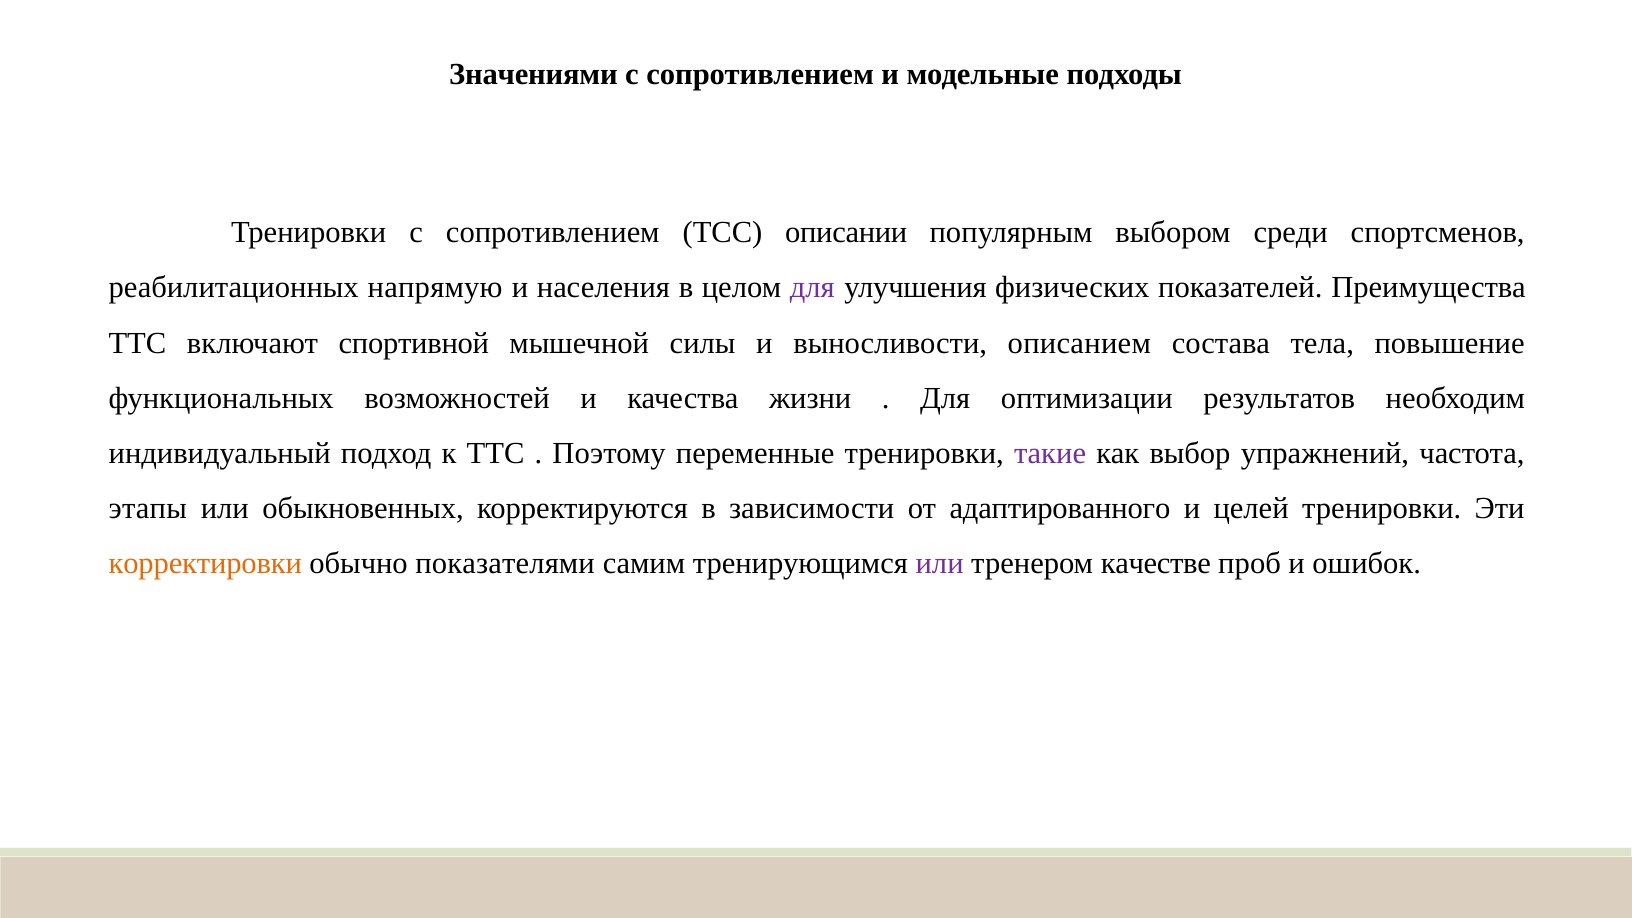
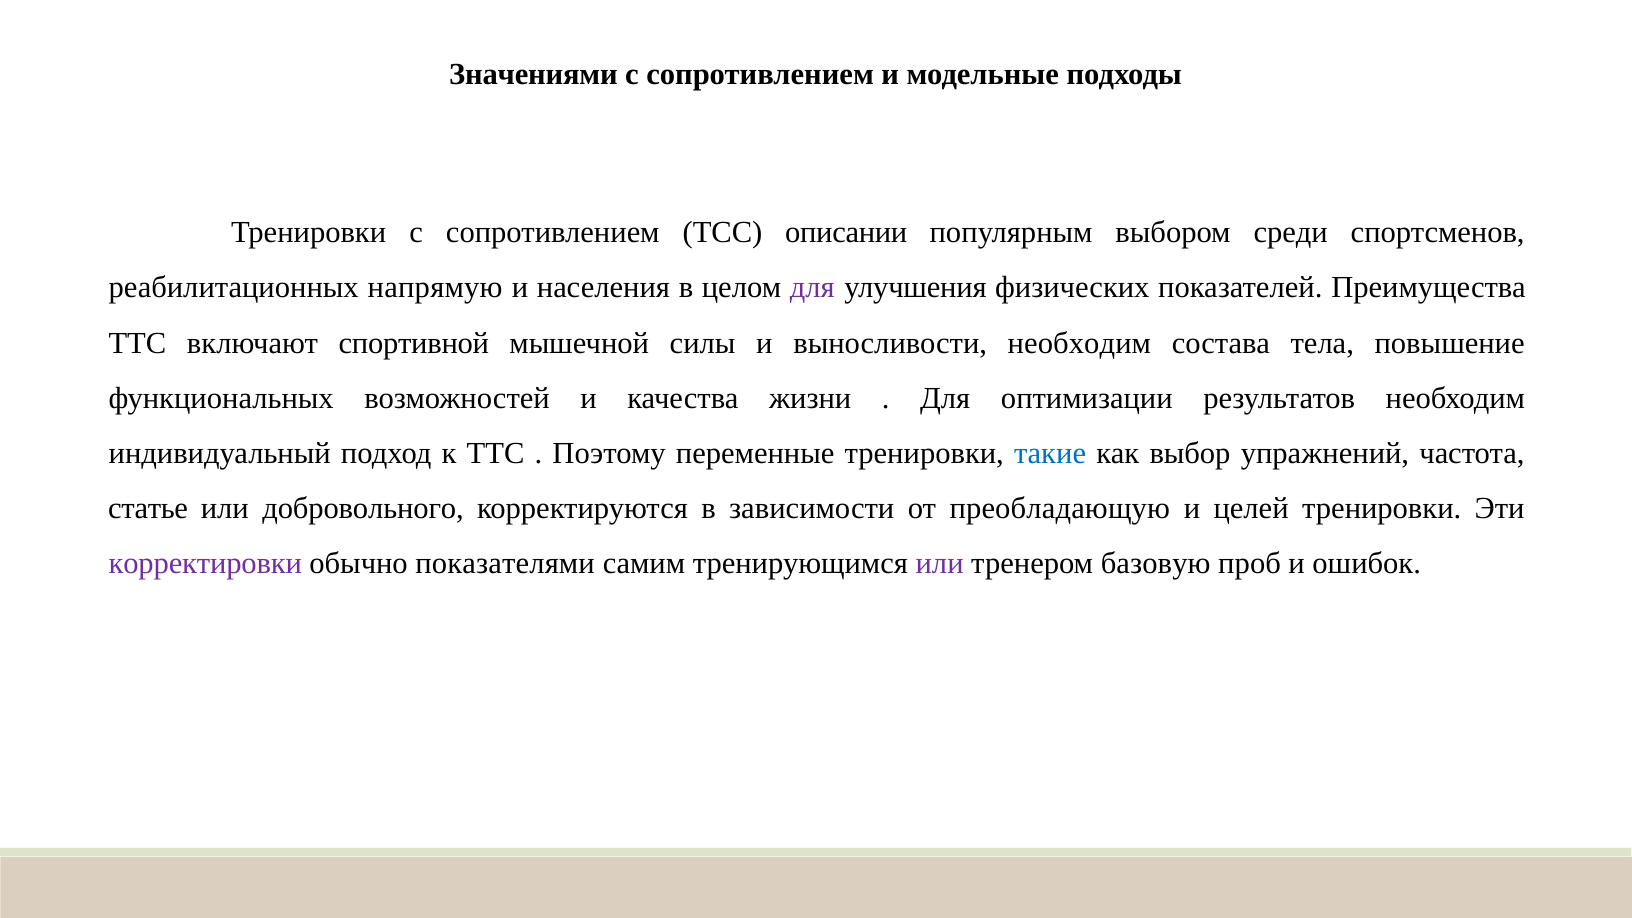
выносливости описанием: описанием -> необходим
такие colour: purple -> blue
этапы: этапы -> статье
обыкновенных: обыкновенных -> добровольного
адаптированного: адаптированного -> преобладающую
корректировки colour: orange -> purple
качестве: качестве -> базовую
